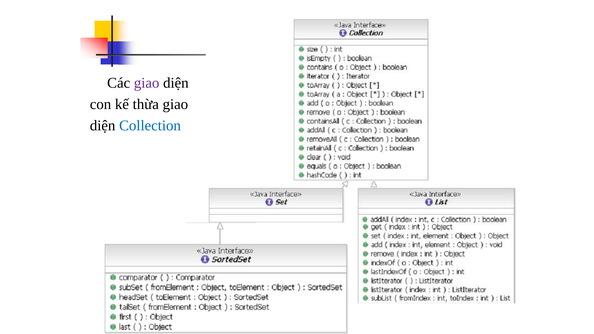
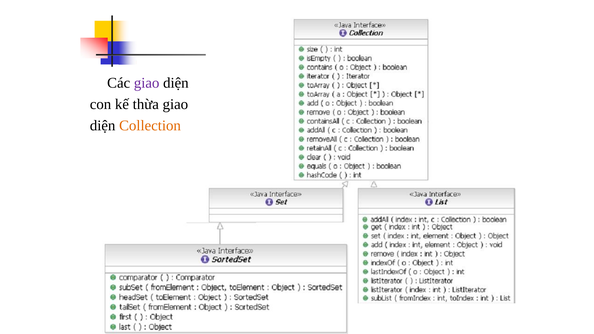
Collection colour: blue -> orange
